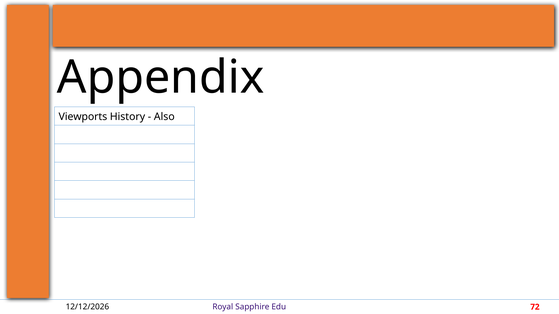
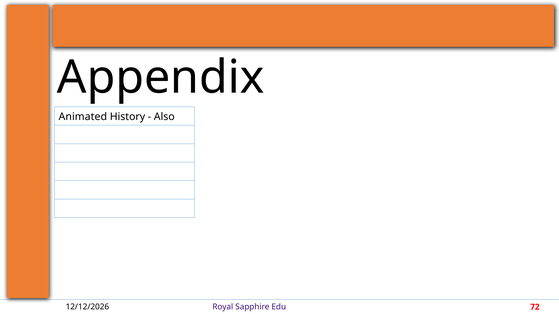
Viewports: Viewports -> Animated
